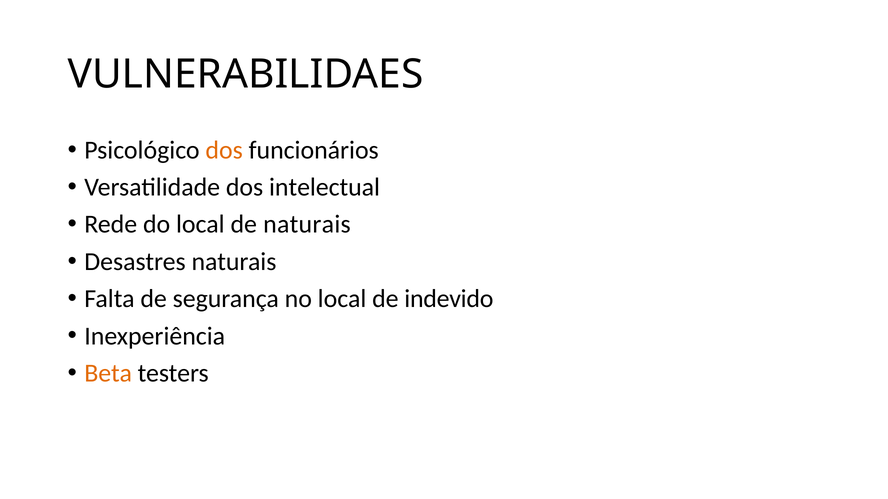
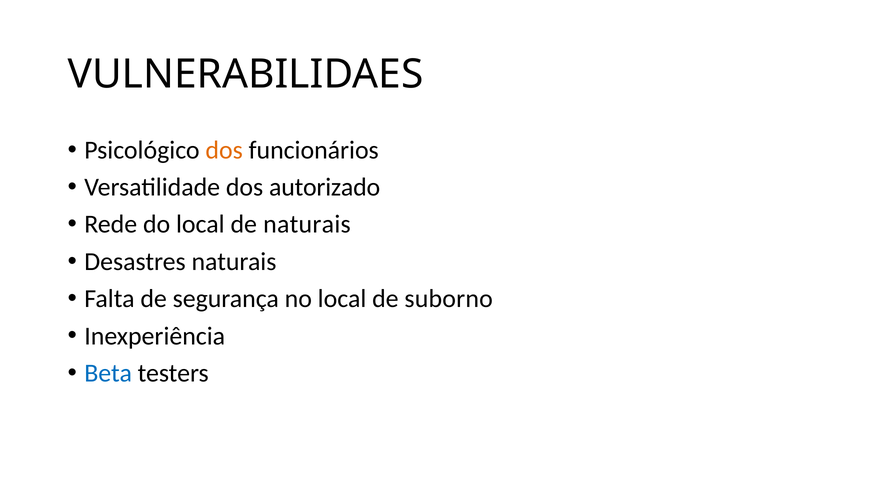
intelectual: intelectual -> autorizado
indevido: indevido -> suborno
Beta colour: orange -> blue
